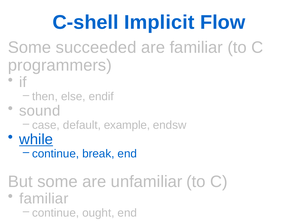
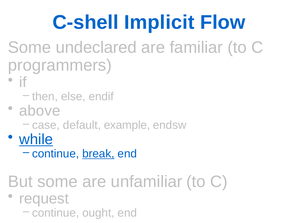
succeeded: succeeded -> undeclared
sound: sound -> above
break underline: none -> present
familiar at (44, 199): familiar -> request
